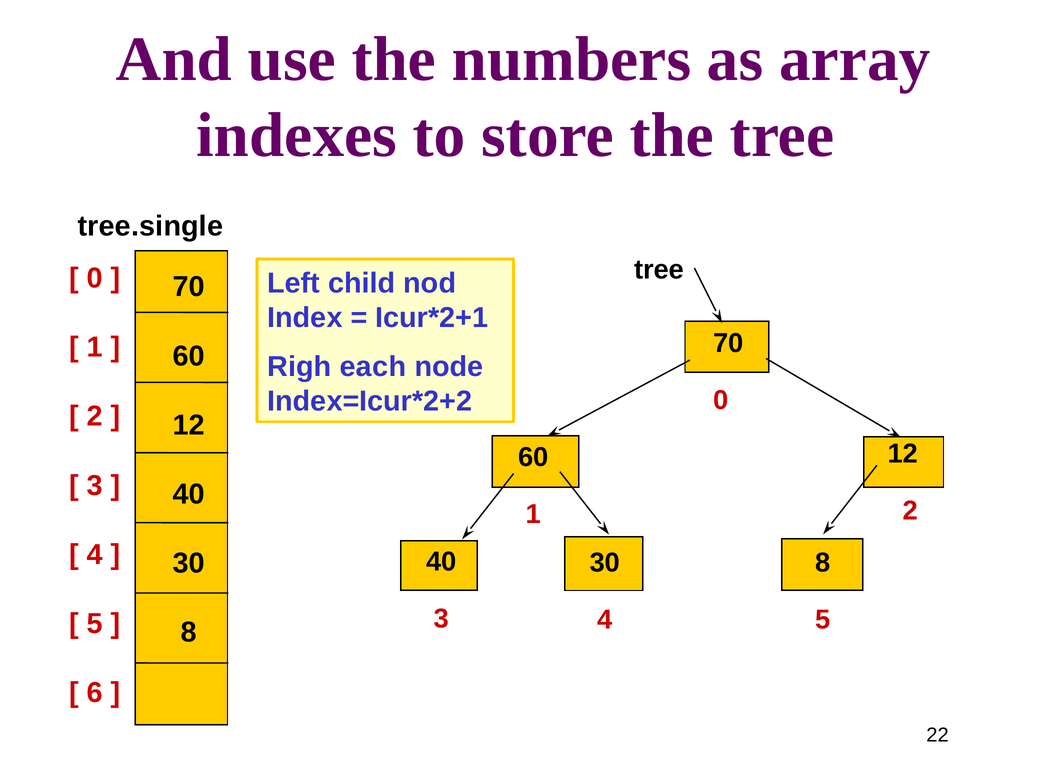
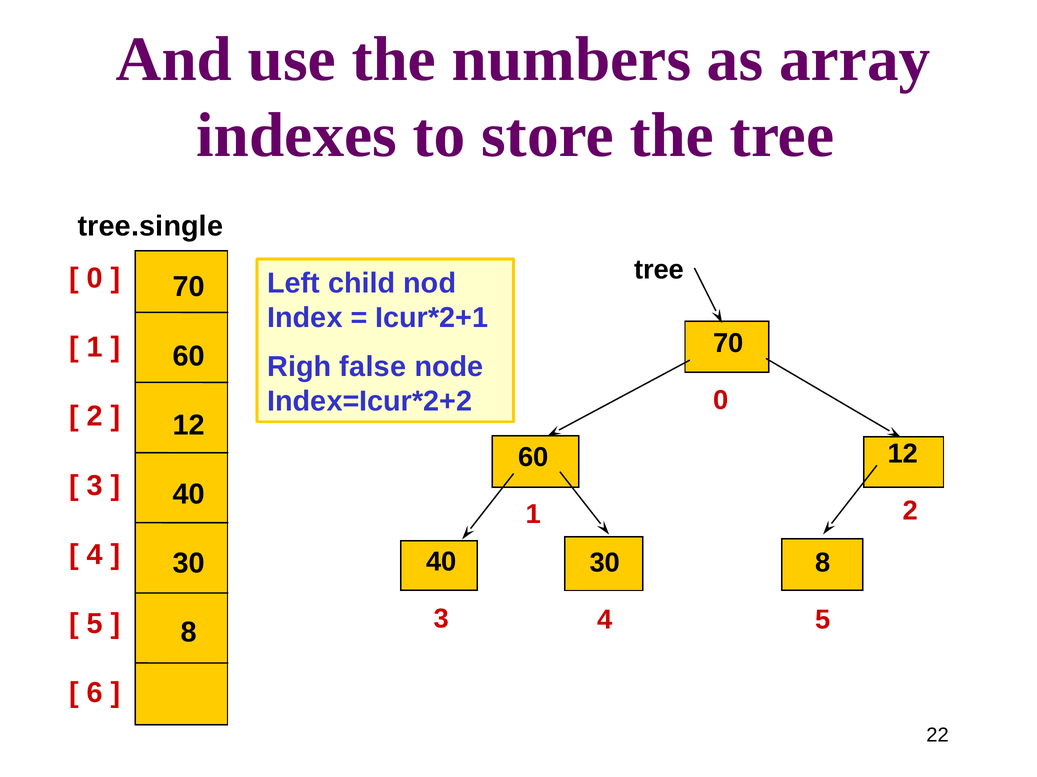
each: each -> false
